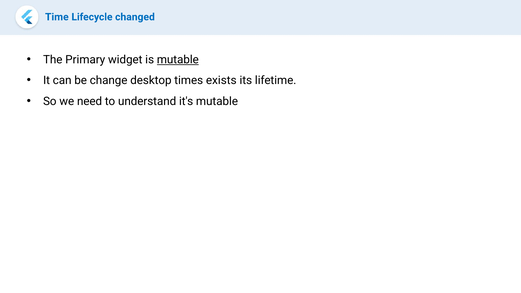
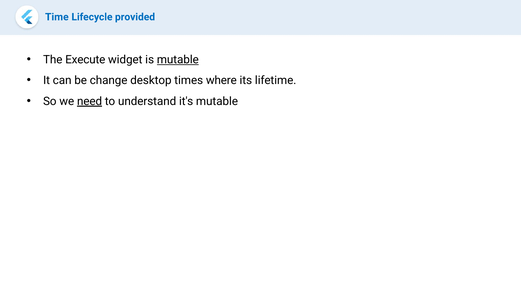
changed: changed -> provided
Primary: Primary -> Execute
exists: exists -> where
need underline: none -> present
